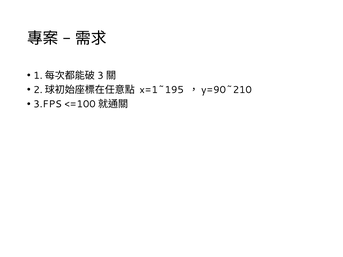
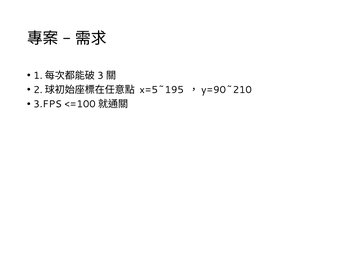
x=1~195: x=1~195 -> x=5~195
